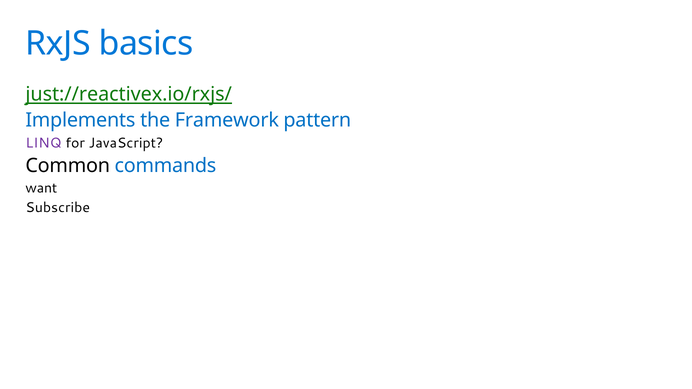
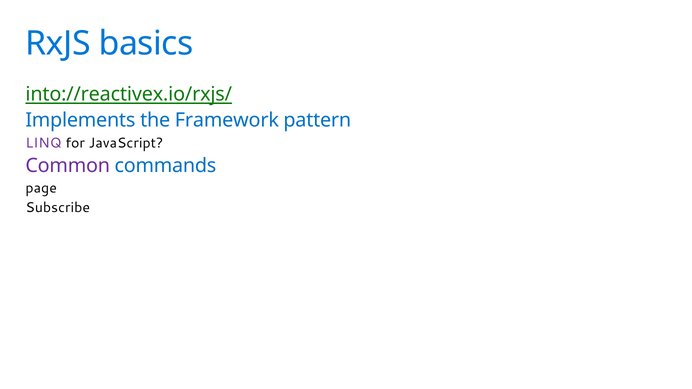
just://reactivex.io/rxjs/: just://reactivex.io/rxjs/ -> into://reactivex.io/rxjs/
Common colour: black -> purple
want: want -> page
